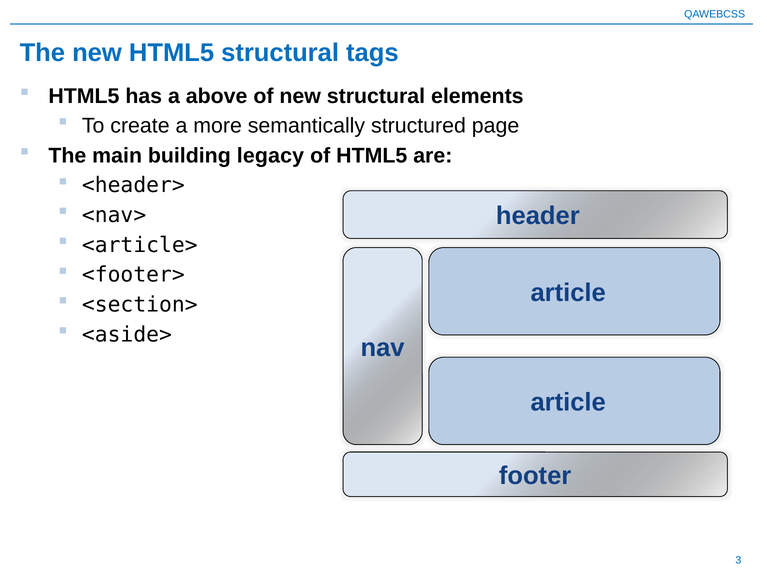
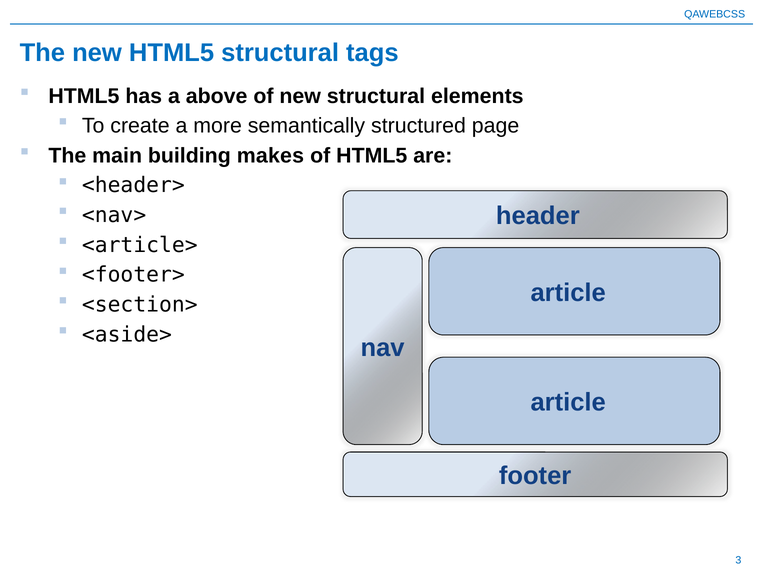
legacy: legacy -> makes
